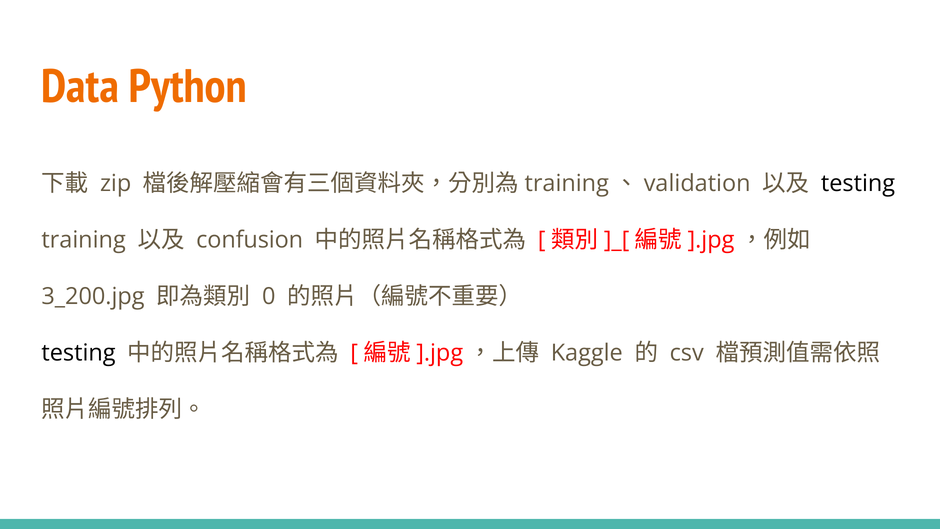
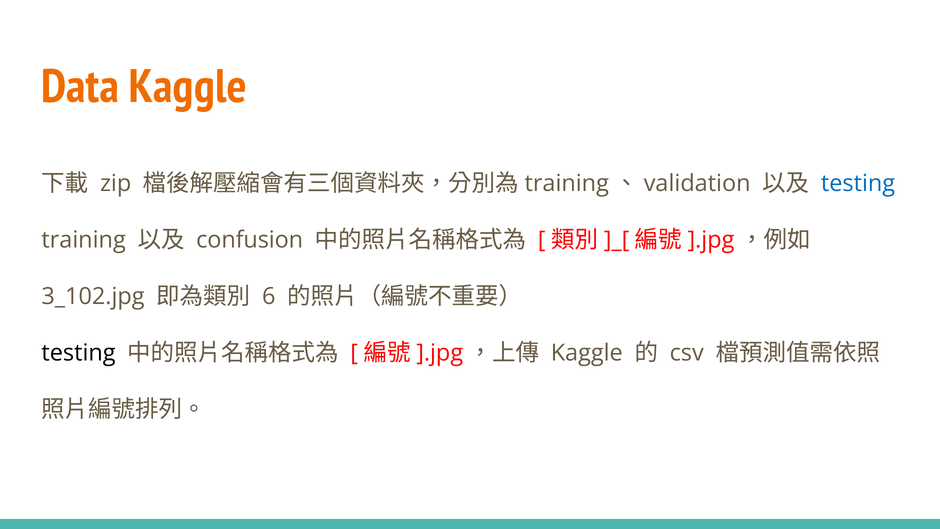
Data Python: Python -> Kaggle
testing at (858, 184) colour: black -> blue
3_200.jpg: 3_200.jpg -> 3_102.jpg
0: 0 -> 6
